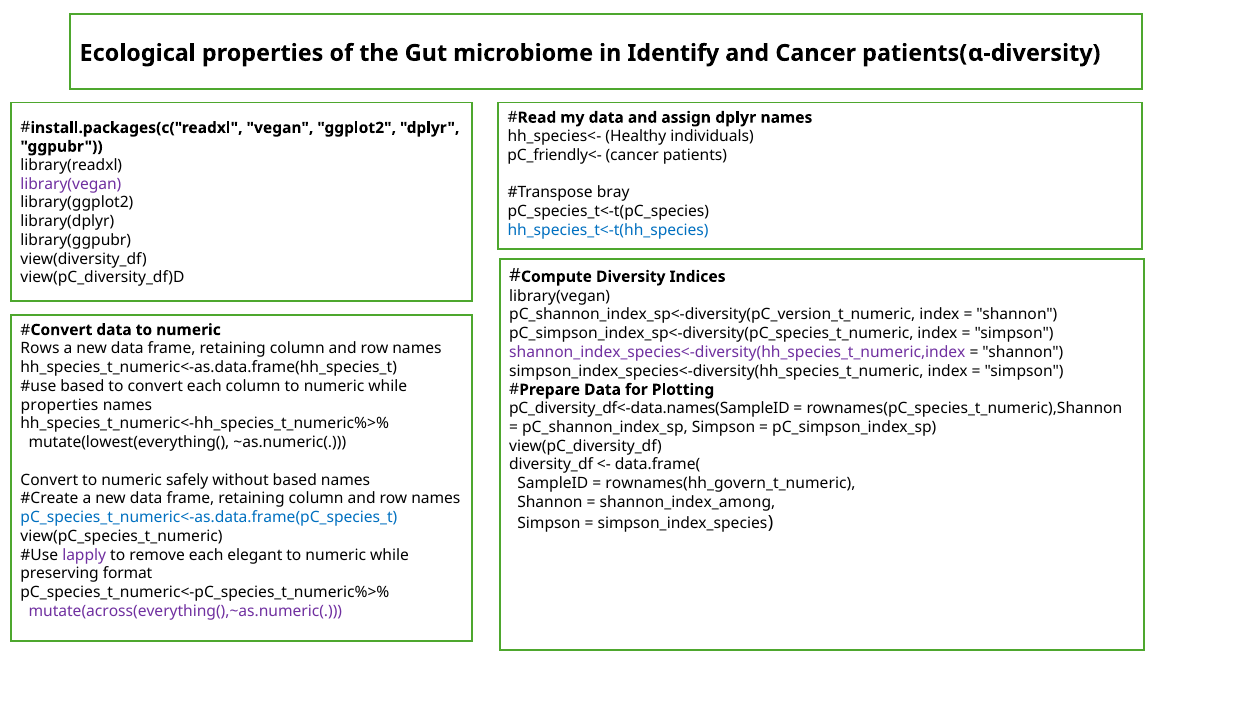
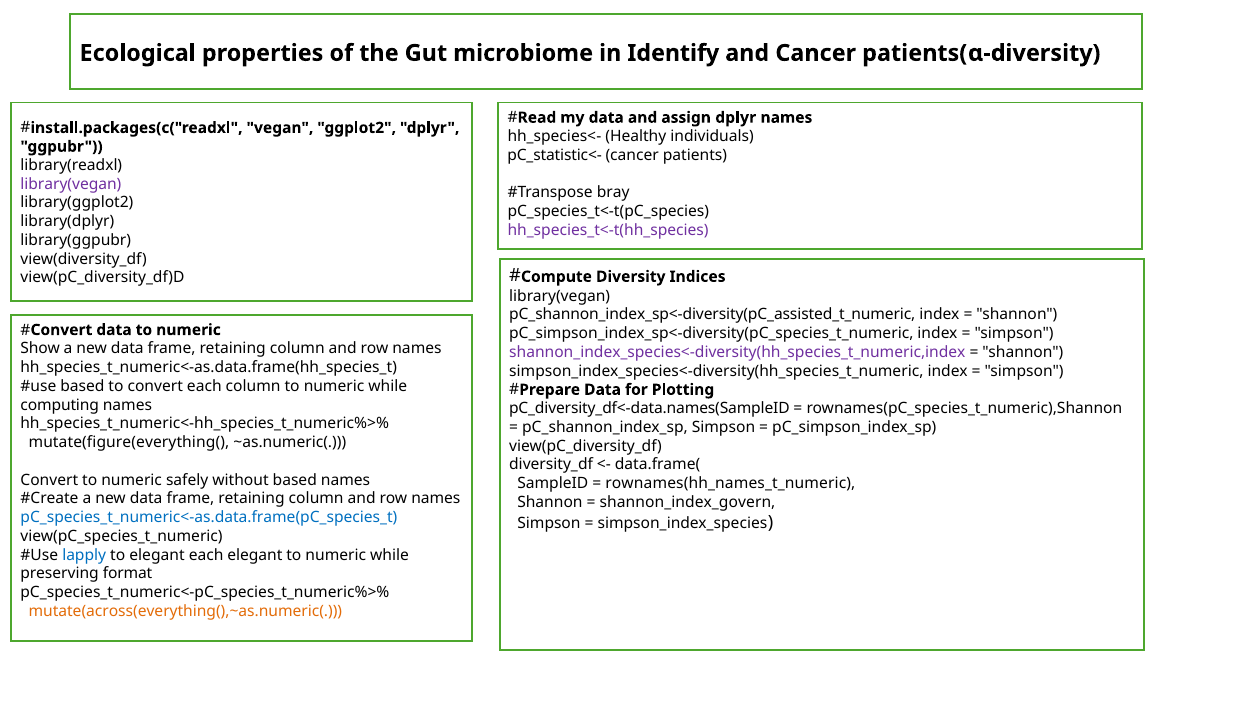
pC_friendly<-: pC_friendly<- -> pC_statistic<-
hh_species_t<-t(hh_species colour: blue -> purple
pC_shannon_index_sp<-diversity(pC_version_t_numeric: pC_shannon_index_sp<-diversity(pC_version_t_numeric -> pC_shannon_index_sp<-diversity(pC_assisted_t_numeric
Rows: Rows -> Show
properties at (60, 405): properties -> computing
mutate(lowest(everything(: mutate(lowest(everything( -> mutate(figure(everything(
rownames(hh_govern_t_numeric: rownames(hh_govern_t_numeric -> rownames(hh_names_t_numeric
shannon_index_among: shannon_index_among -> shannon_index_govern
lapply colour: purple -> blue
to remove: remove -> elegant
mutate(across(everything(),~as.numeric( colour: purple -> orange
